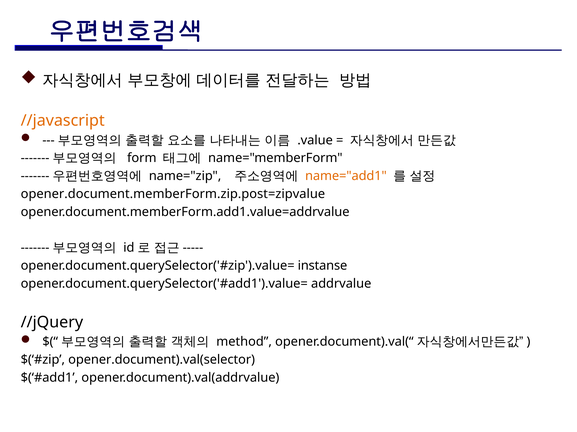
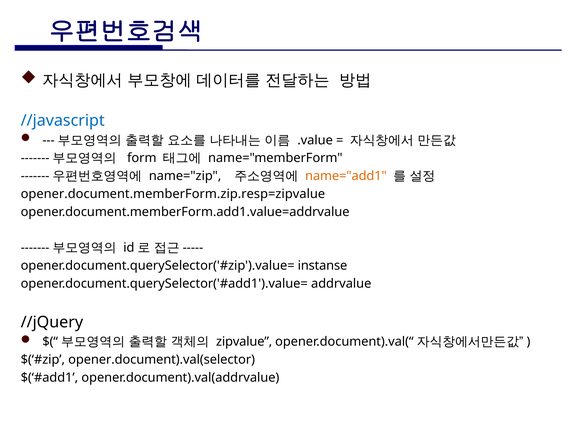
//javascript colour: orange -> blue
opener.document.memberForm.zip.post=zipvalue: opener.document.memberForm.zip.post=zipvalue -> opener.document.memberForm.zip.resp=zipvalue
method: method -> zipvalue
